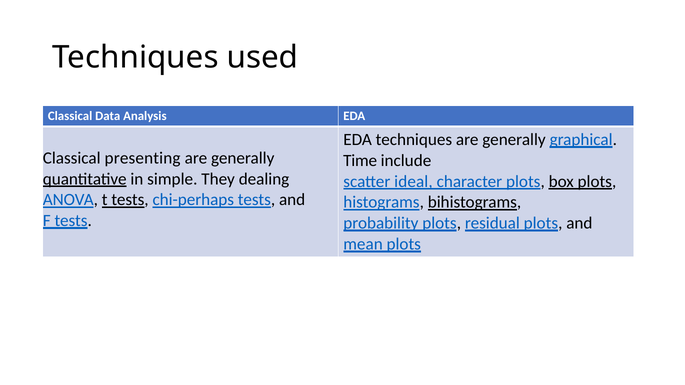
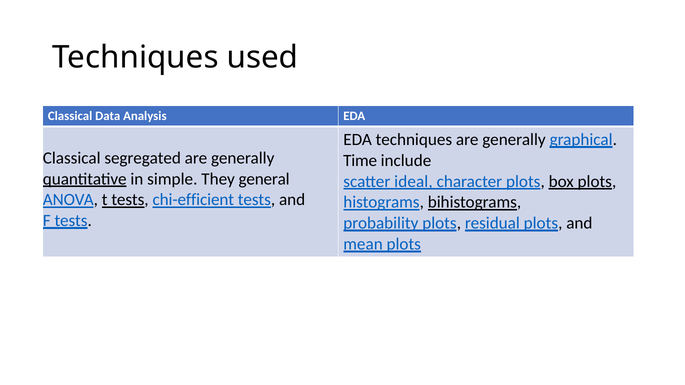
presenting: presenting -> segregated
dealing: dealing -> general
chi-perhaps: chi-perhaps -> chi-efficient
